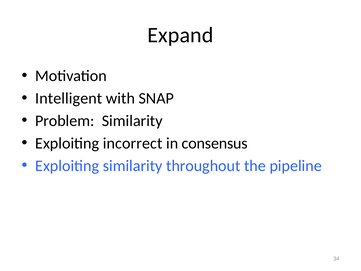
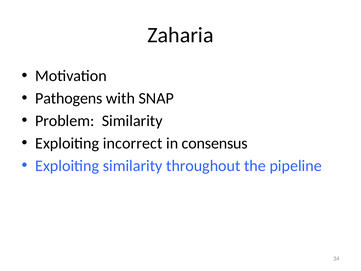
Expand: Expand -> Zaharia
Intelligent: Intelligent -> Pathogens
